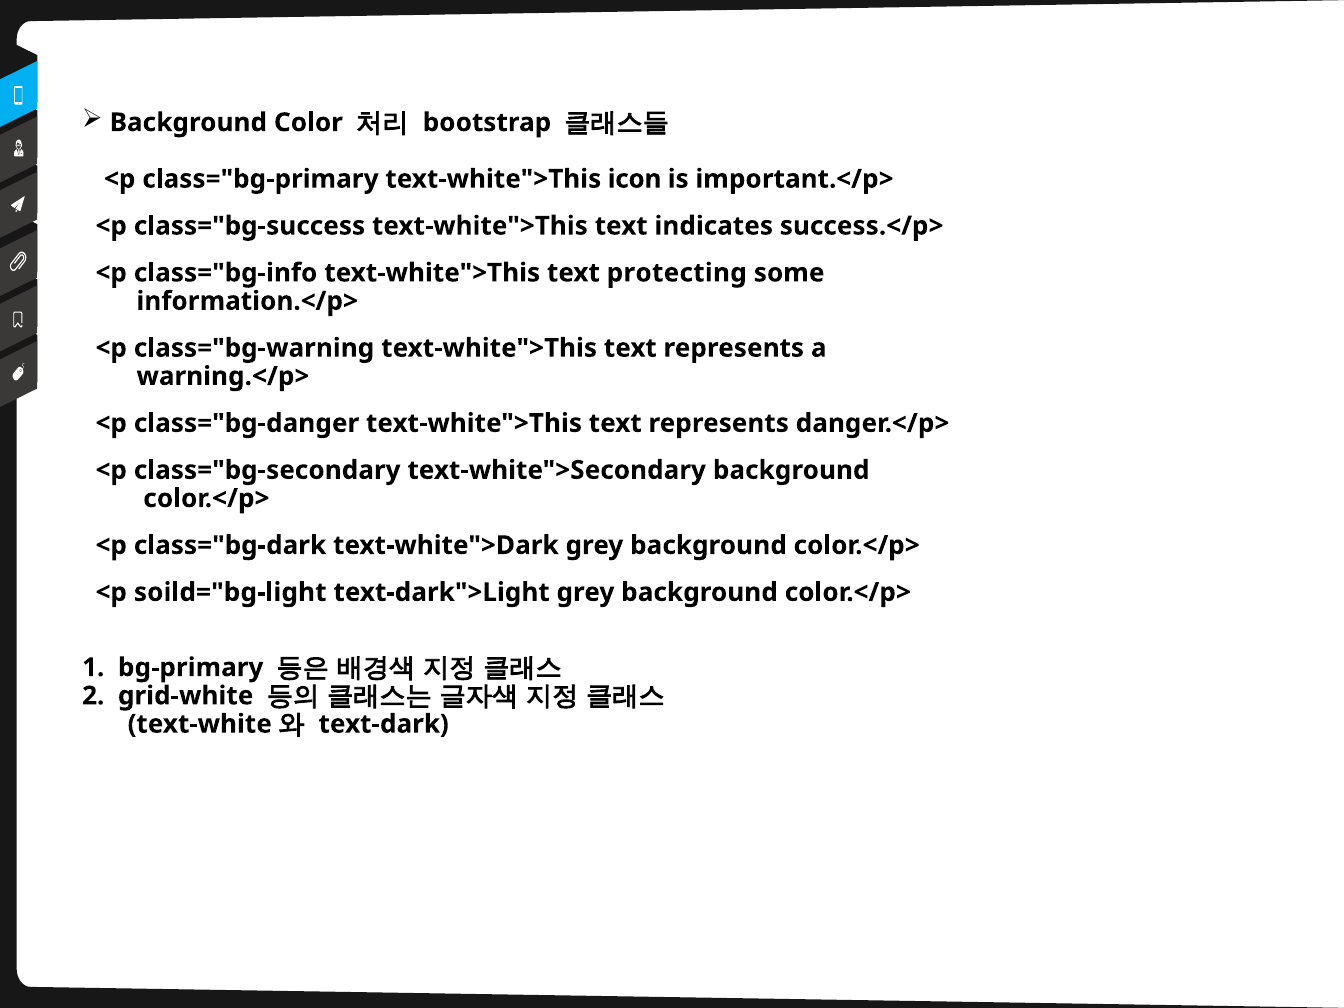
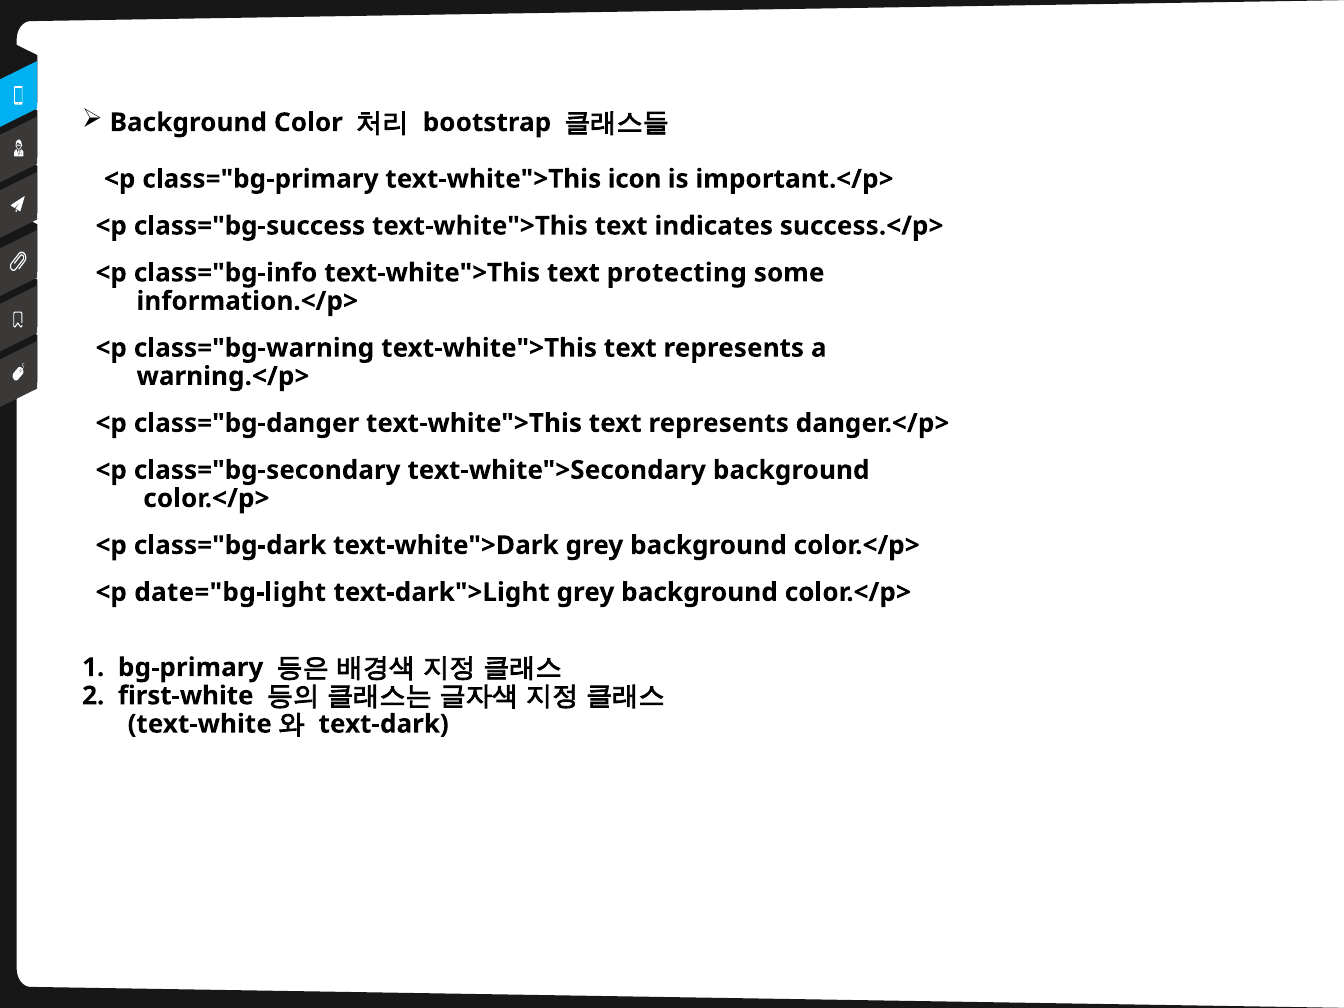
soild="bg-light: soild="bg-light -> date="bg-light
grid-white: grid-white -> first-white
